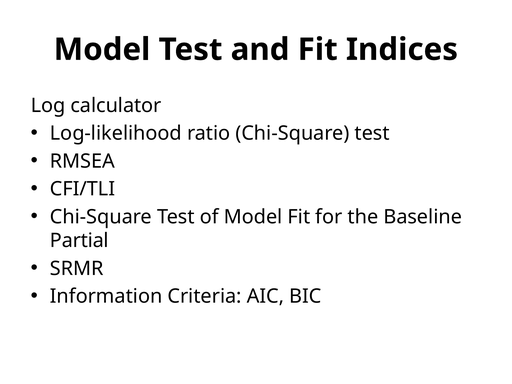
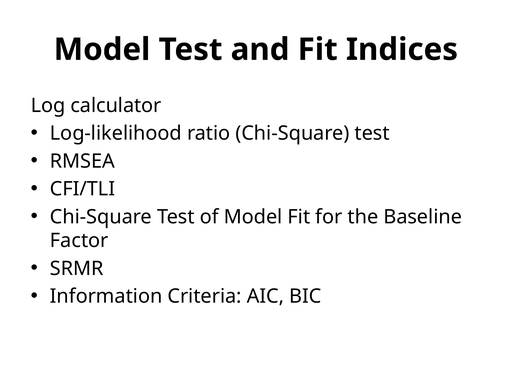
Partial: Partial -> Factor
